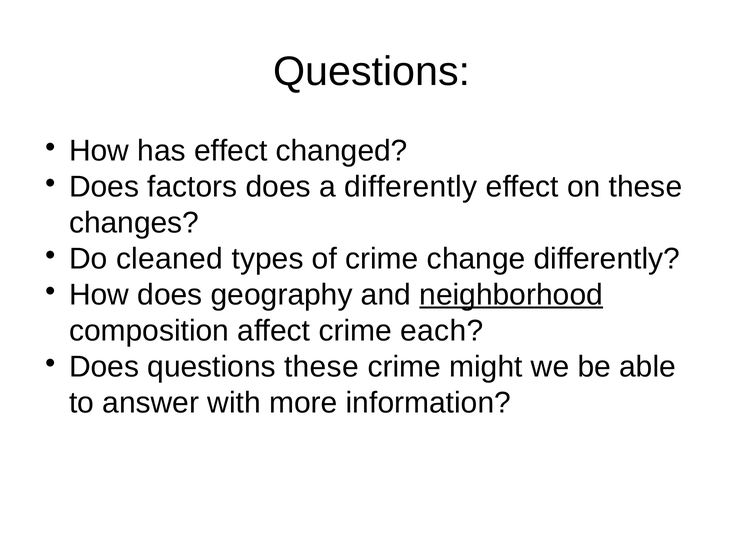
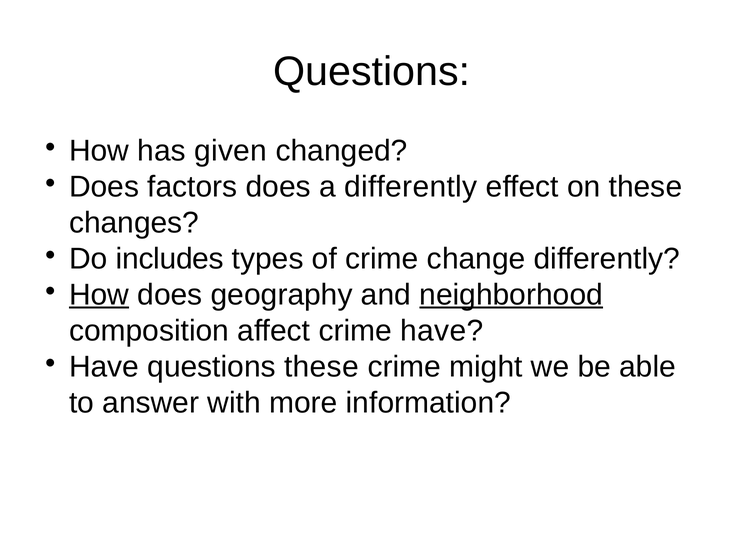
has effect: effect -> given
cleaned: cleaned -> includes
How at (99, 295) underline: none -> present
crime each: each -> have
Does at (104, 367): Does -> Have
